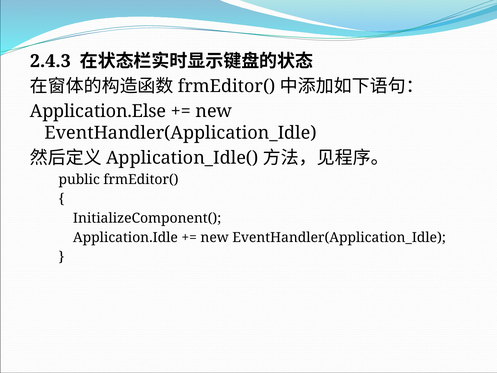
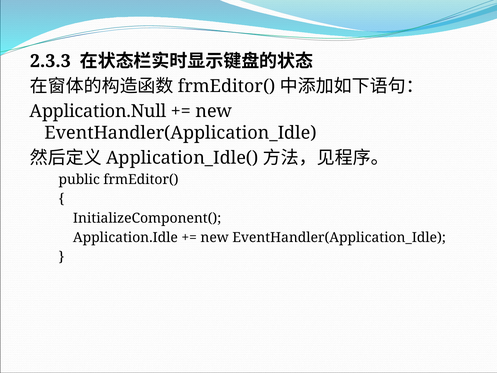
2.4.3: 2.4.3 -> 2.3.3
Application.Else: Application.Else -> Application.Null
